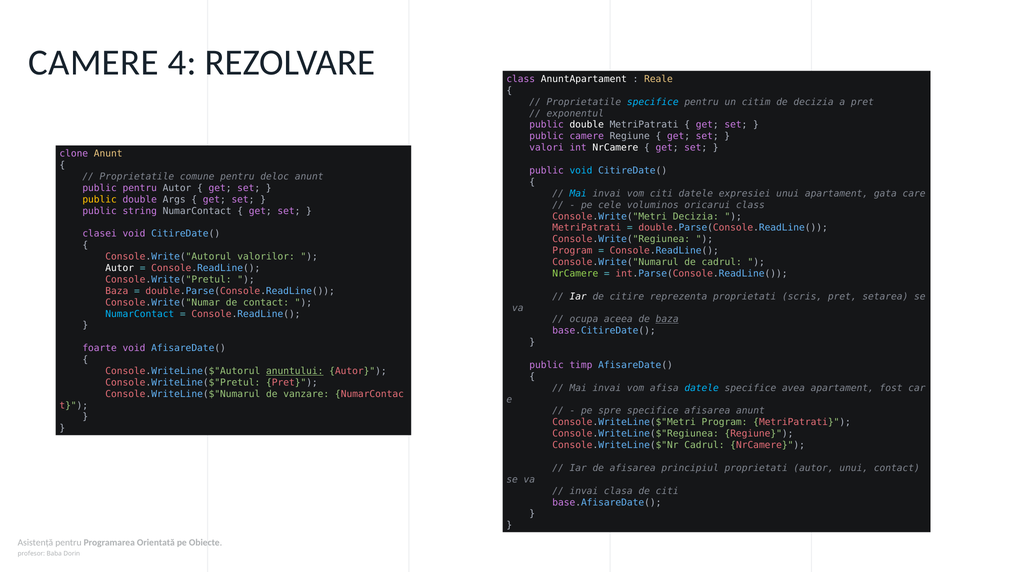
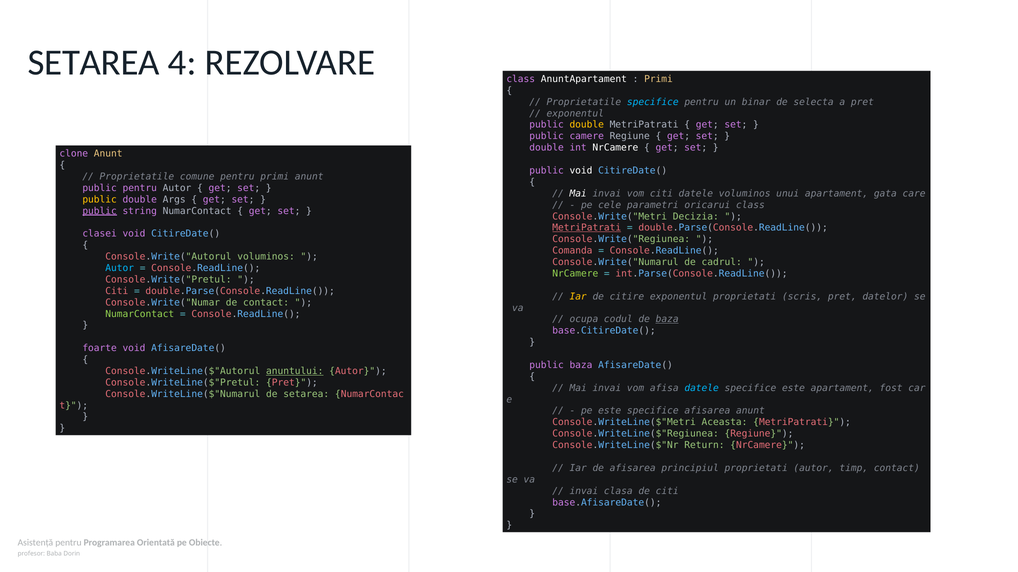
CAMERE at (93, 62): CAMERE -> SETAREA
Reale at (658, 79): Reale -> Primi
citim: citim -> binar
de decizia: decizia -> selecta
double at (587, 125) colour: white -> yellow
valori at (547, 148): valori -> double
void at (581, 171) colour: light blue -> white
pentru deloc: deloc -> primi
Mai at (578, 194) colour: light blue -> white
datele expresiei: expresiei -> voluminos
voluminos: voluminos -> parametri
public at (100, 211) underline: none -> present
MetriPatrati at (587, 228) underline: none -> present
Program at (572, 251): Program -> Comanda
Console.Write("Autorul valorilor: valorilor -> voluminos
Autor at (120, 268) colour: white -> light blue
Baza at (117, 291): Baza -> Citi
Iar at (578, 297) colour: white -> yellow
citire reprezenta: reprezenta -> exponentul
setarea: setarea -> datelor
NumarContact at (140, 314) colour: light blue -> light green
aceea: aceea -> codul
public timp: timp -> baza
specifice avea: avea -> este
de vanzare: vanzare -> setarea
pe spre: spre -> este
Console.WriteLine($"Metri Program: Program -> Aceasta
Console.WriteLine($"Nr Cadrul: Cadrul -> Return
autor unui: unui -> timp
